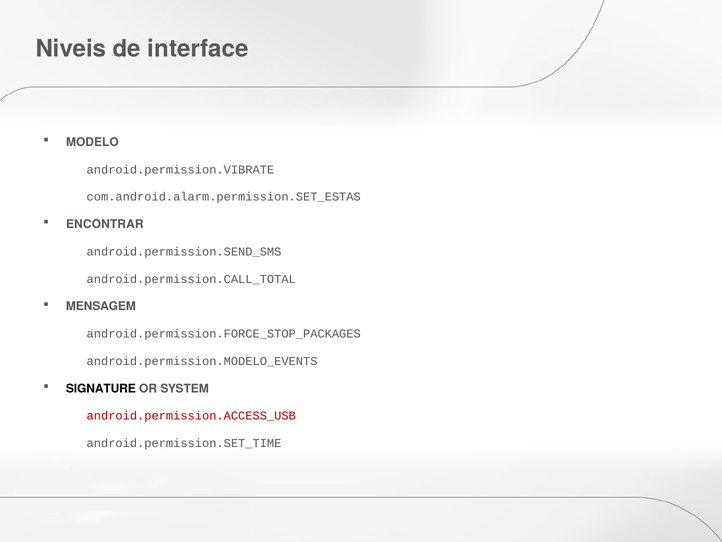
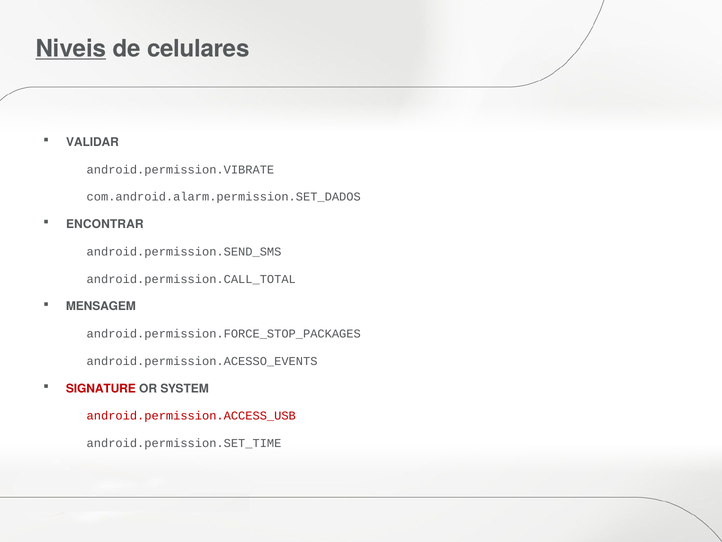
Niveis underline: none -> present
interface: interface -> celulares
MODELO: MODELO -> VALIDAR
com.android.alarm.permission.SET_ESTAS: com.android.alarm.permission.SET_ESTAS -> com.android.alarm.permission.SET_DADOS
android.permission.MODELO_EVENTS: android.permission.MODELO_EVENTS -> android.permission.ACESSO_EVENTS
SIGNATURE colour: black -> red
